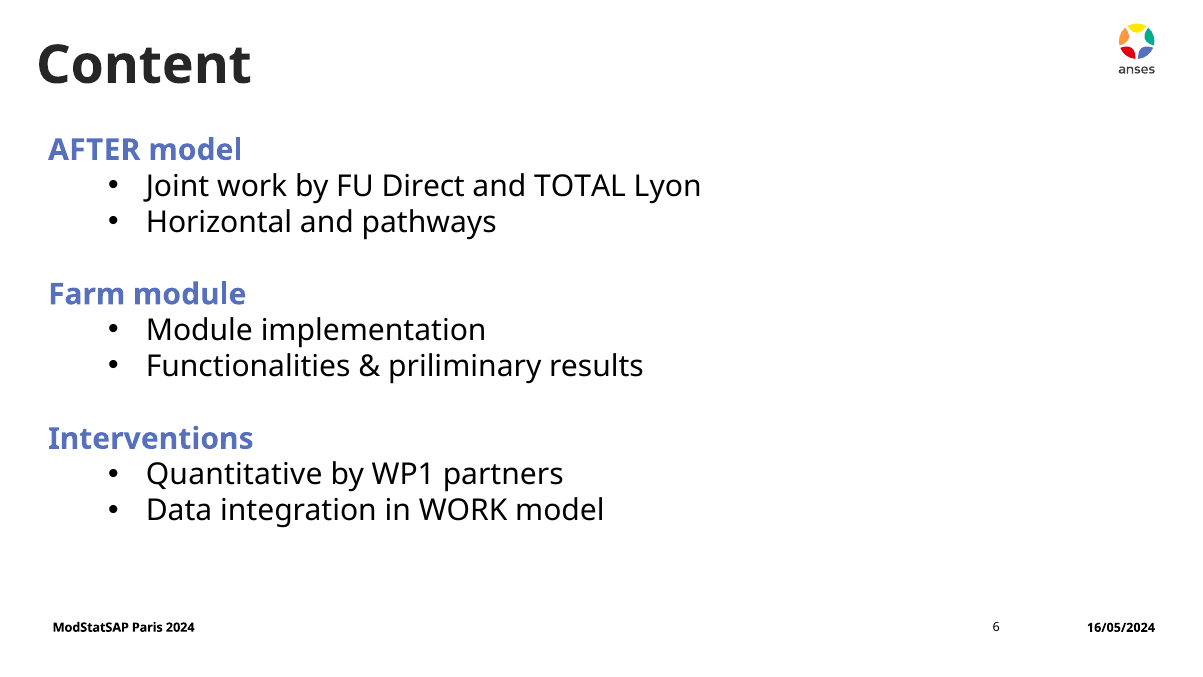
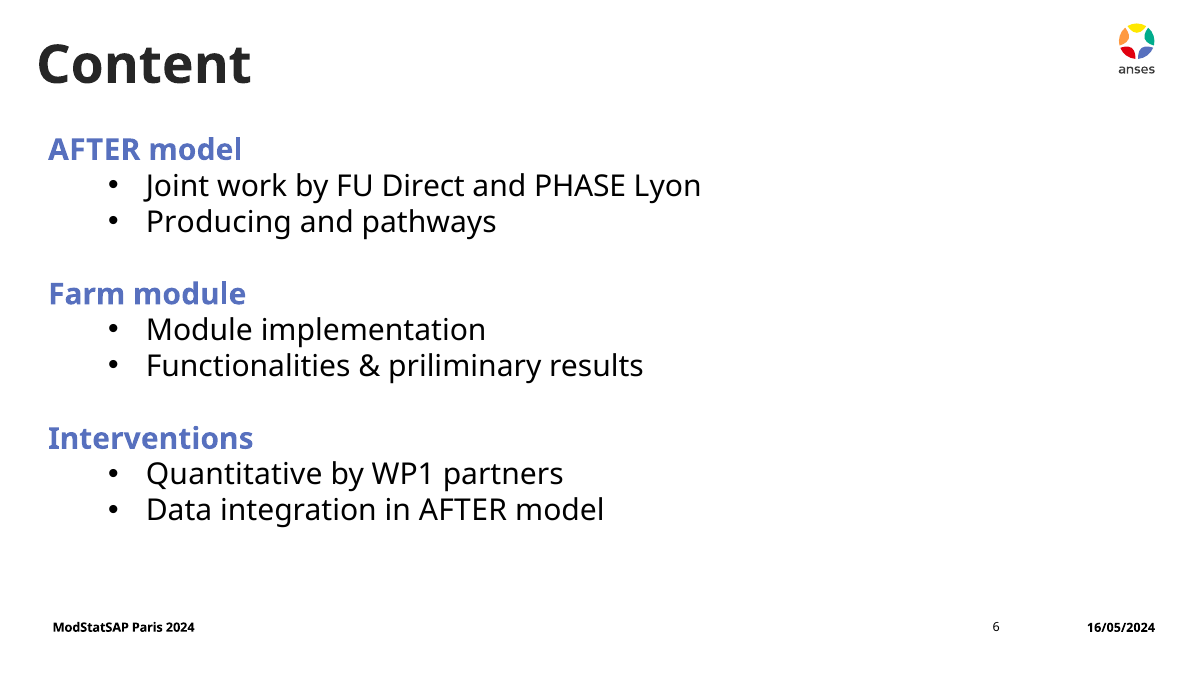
TOTAL: TOTAL -> PHASE
Horizontal: Horizontal -> Producing
in WORK: WORK -> AFTER
